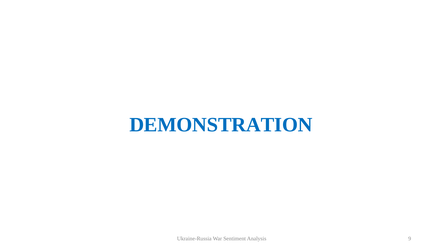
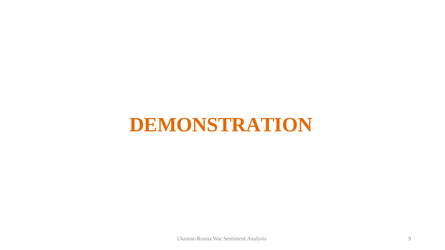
DEMONSTRATION colour: blue -> orange
